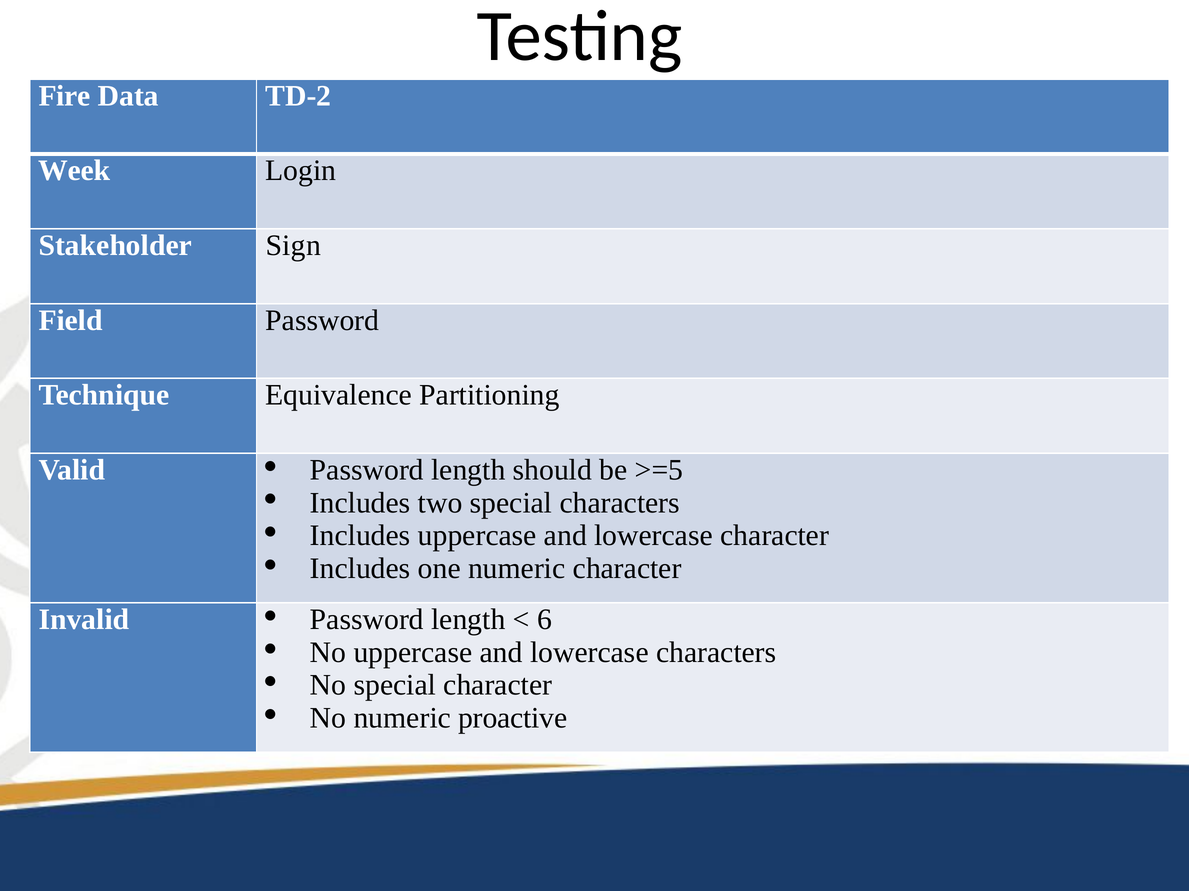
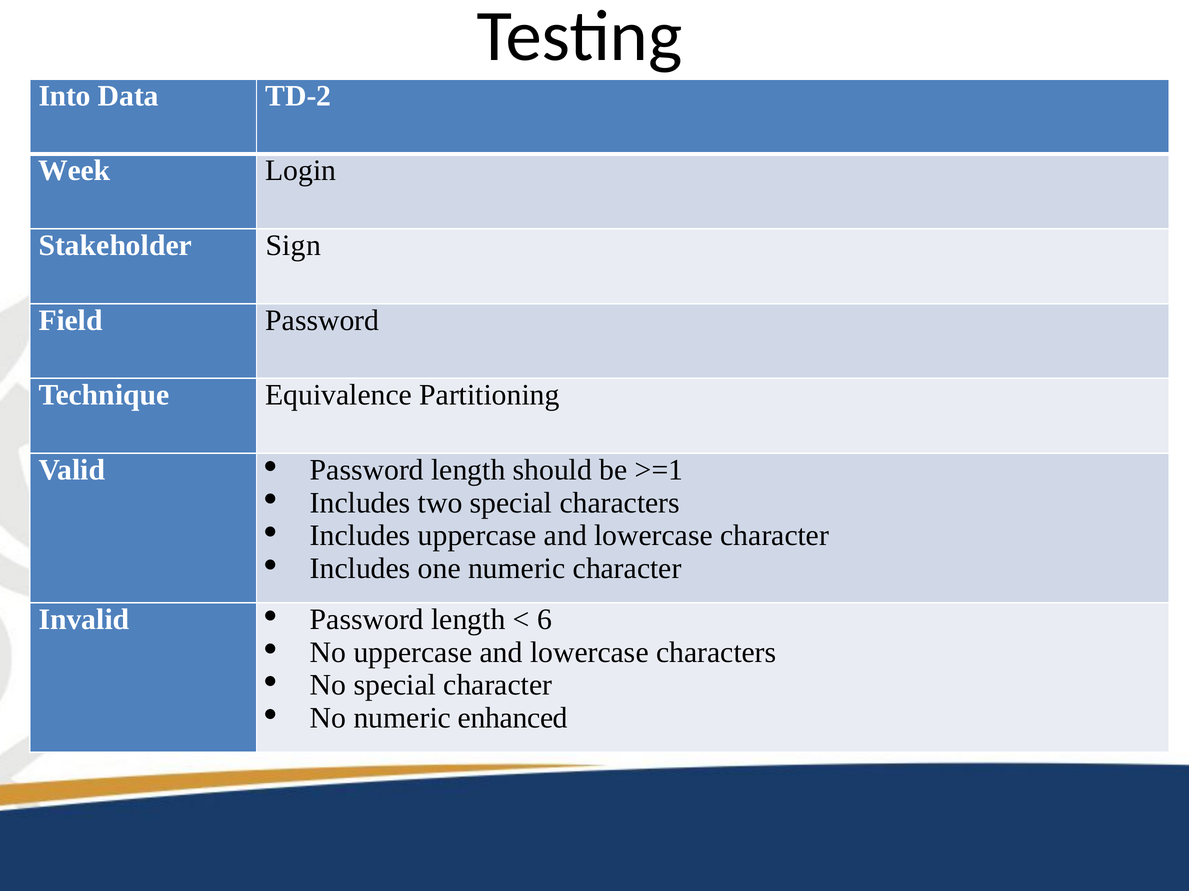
Fire: Fire -> Into
>=5: >=5 -> >=1
proactive: proactive -> enhanced
